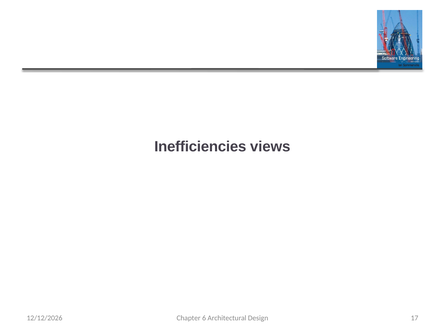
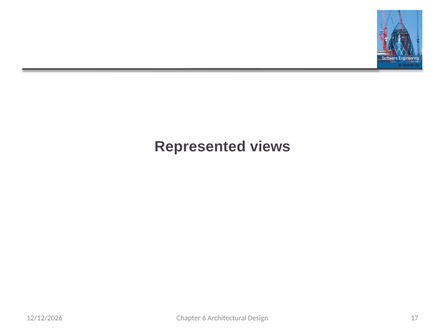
Inefficiencies: Inefficiencies -> Represented
